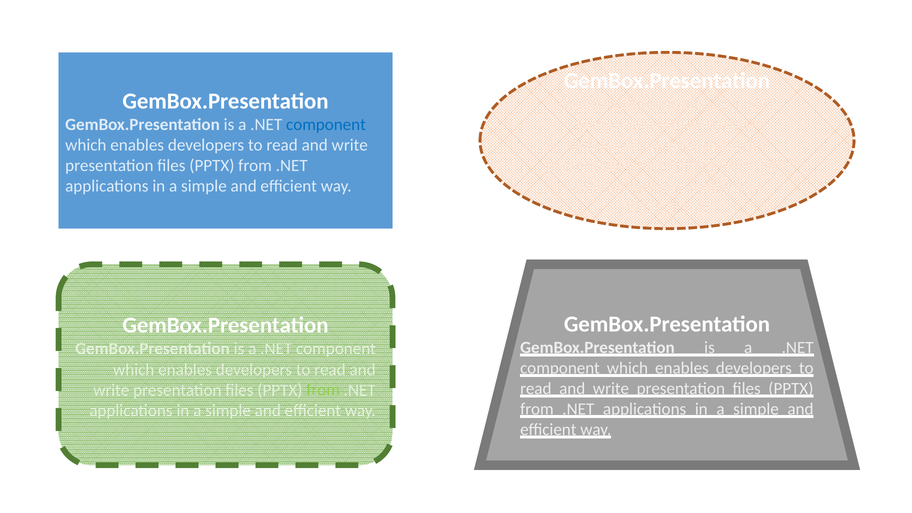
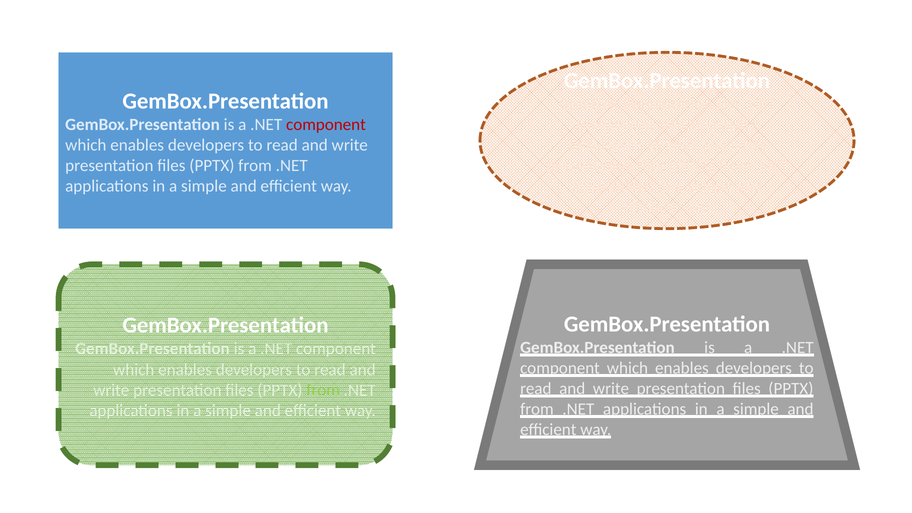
component at (326, 125) colour: blue -> red
